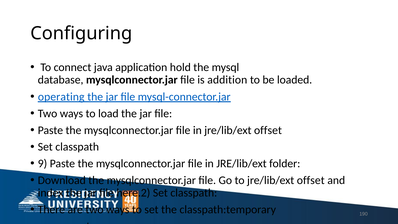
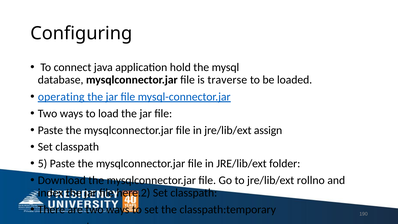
addition: addition -> traverse
in jre/lib/ext offset: offset -> assign
9: 9 -> 5
to jre/lib/ext offset: offset -> rollno
